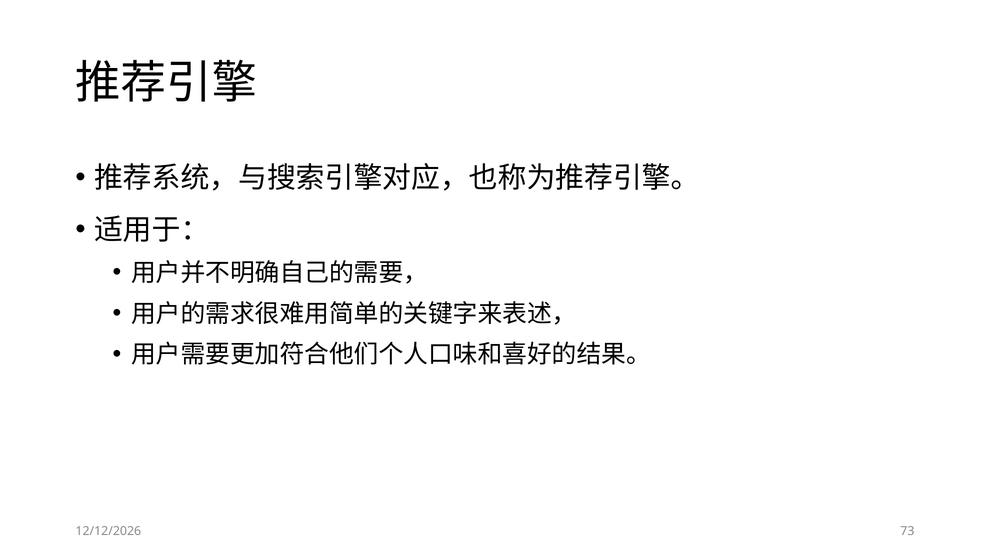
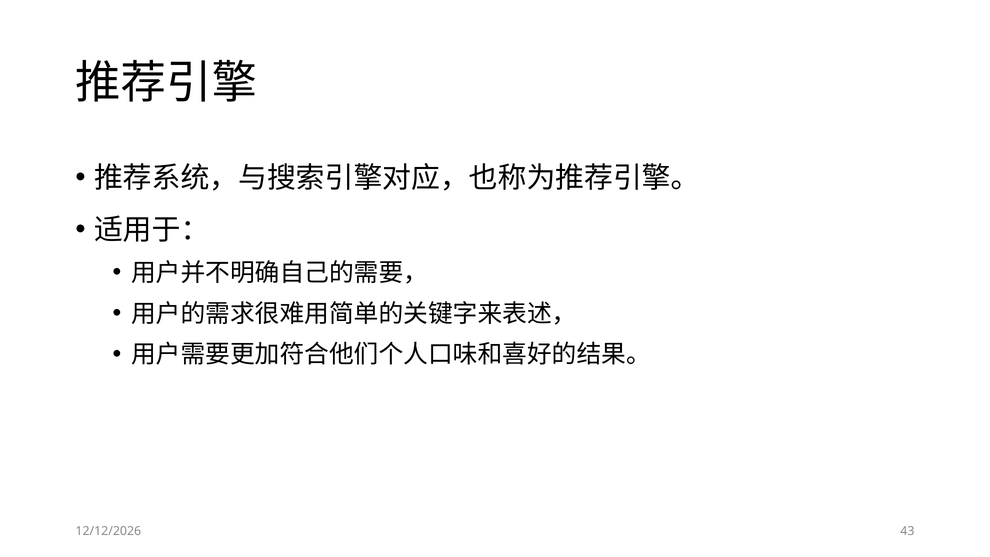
73: 73 -> 43
